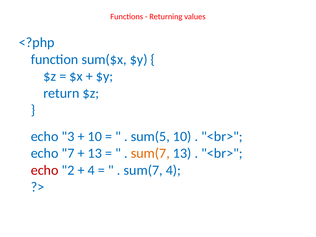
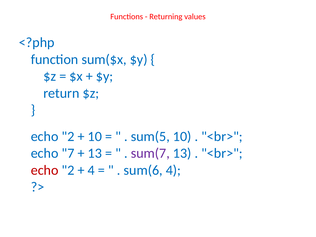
3 at (68, 136): 3 -> 2
sum(7 at (150, 153) colour: orange -> purple
sum(7 at (143, 170): sum(7 -> sum(6
